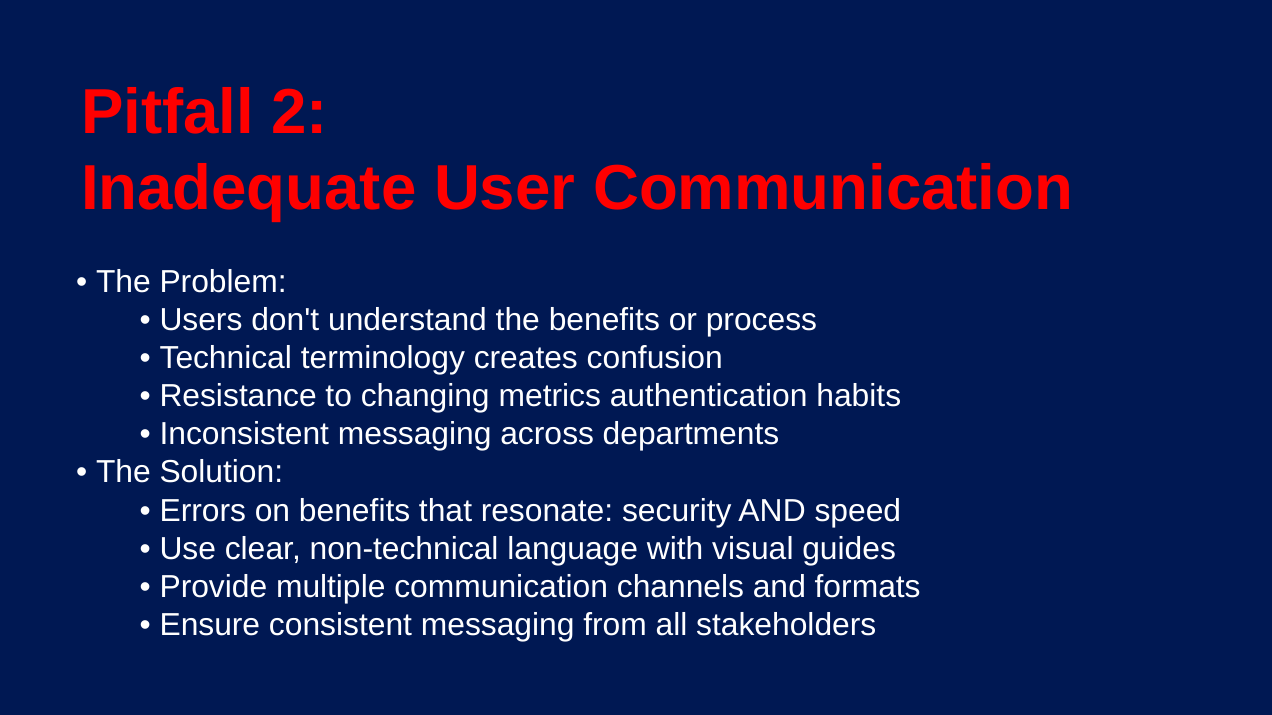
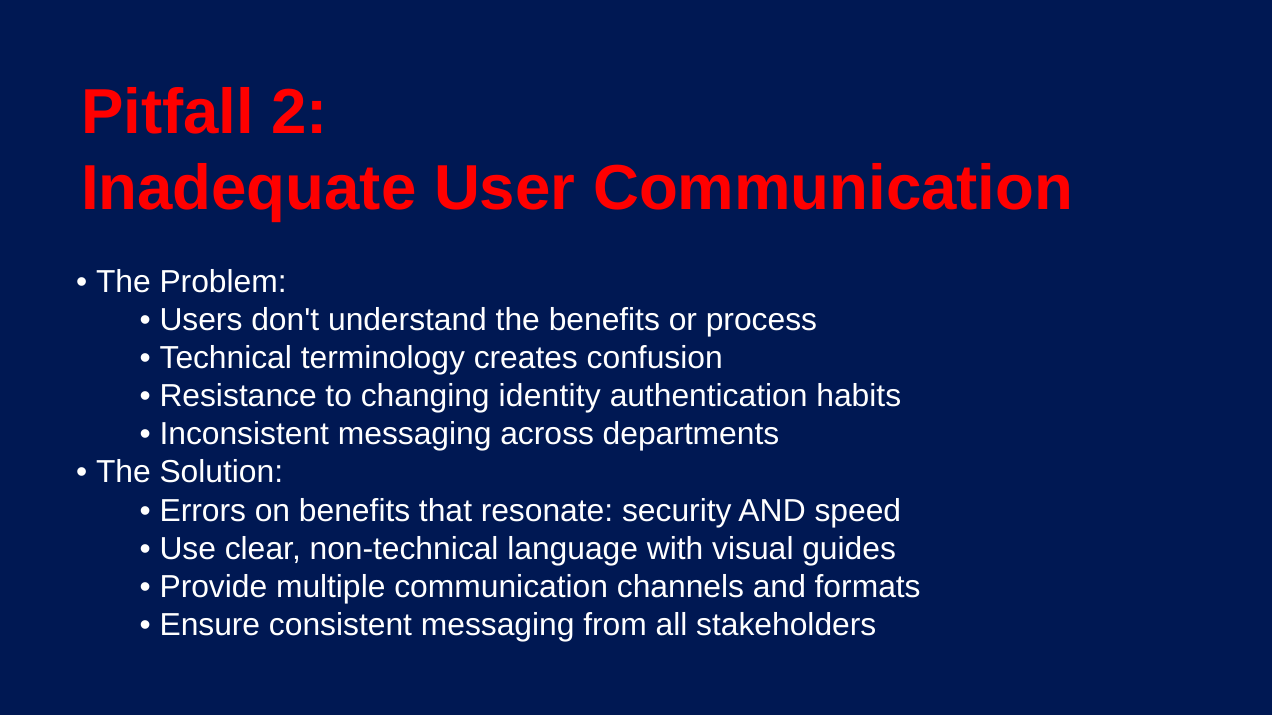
metrics: metrics -> identity
